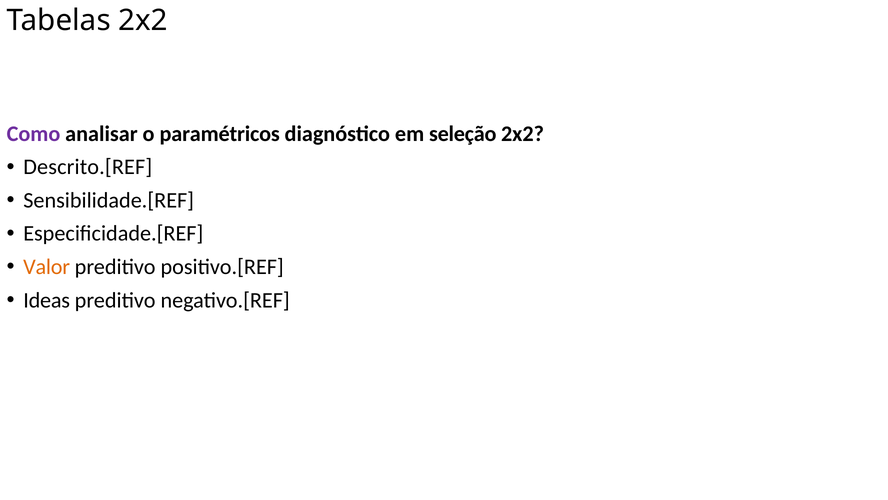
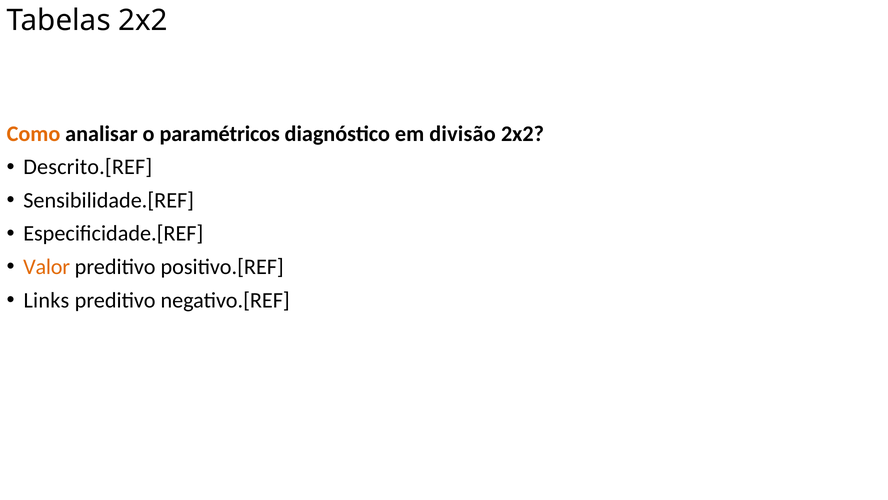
Como colour: purple -> orange
seleção: seleção -> divisão
Ideas: Ideas -> Links
